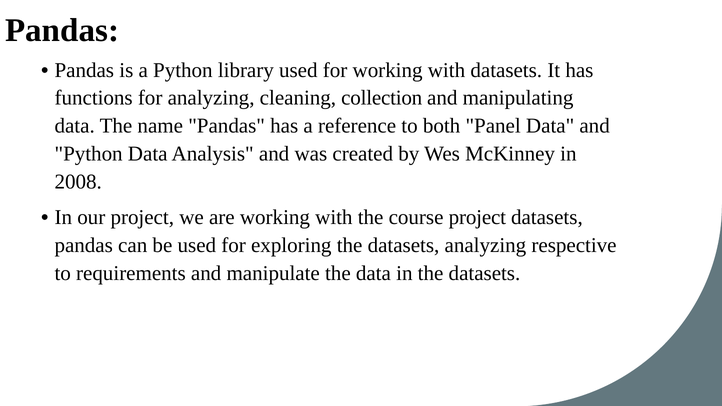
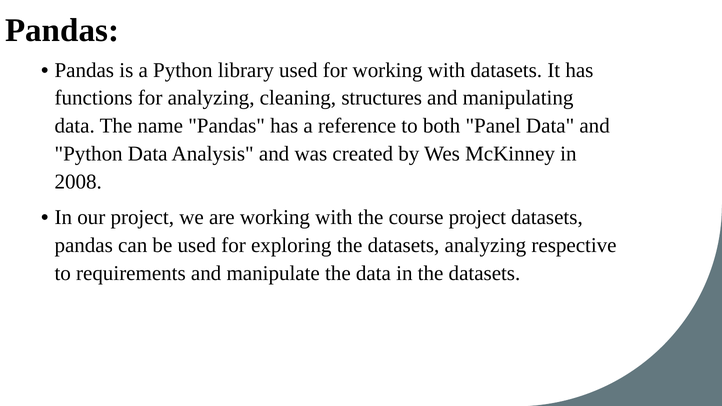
collection: collection -> structures
